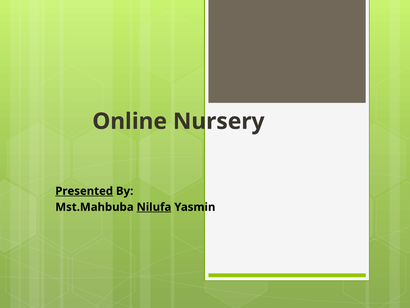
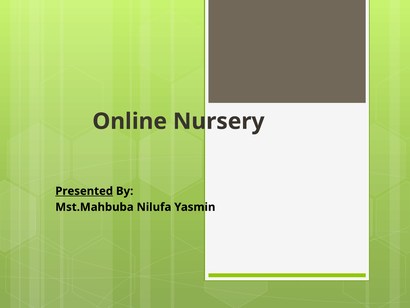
Nilufa underline: present -> none
